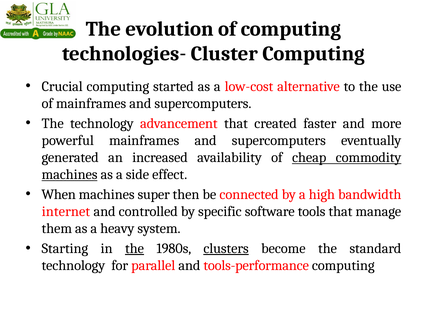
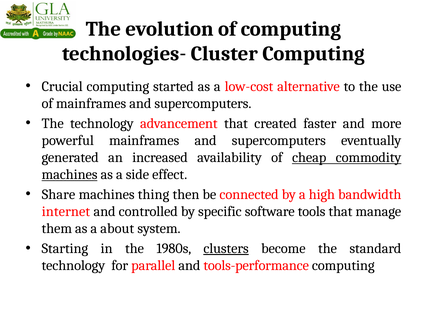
When: When -> Share
super: super -> thing
heavy: heavy -> about
the at (135, 249) underline: present -> none
